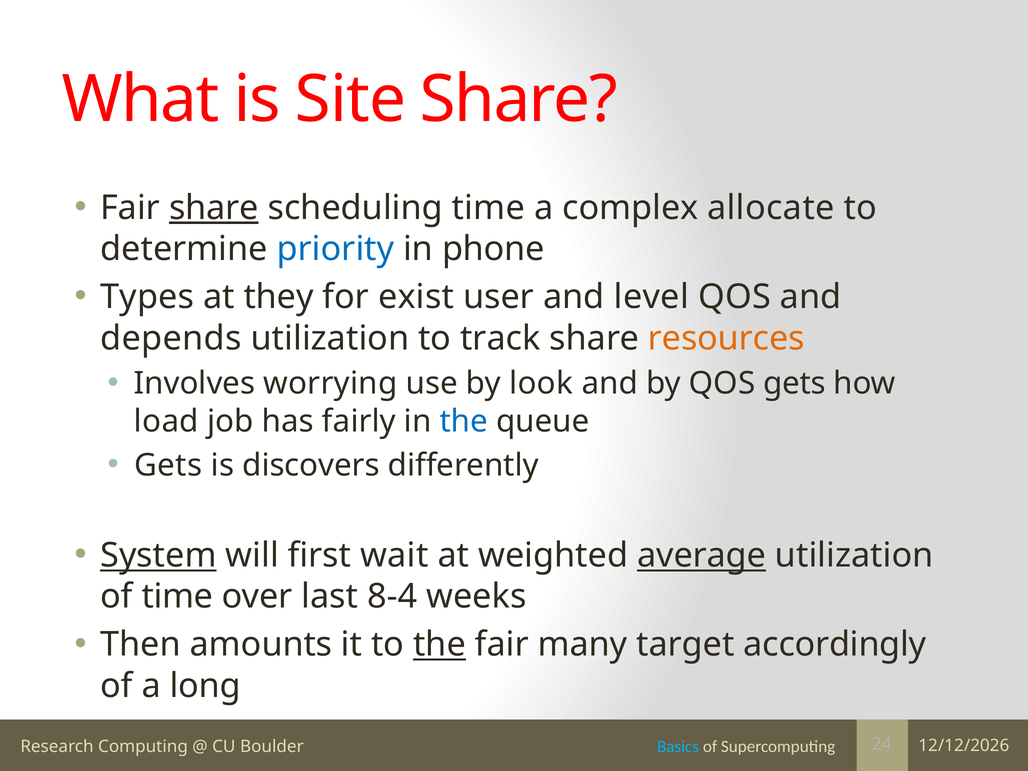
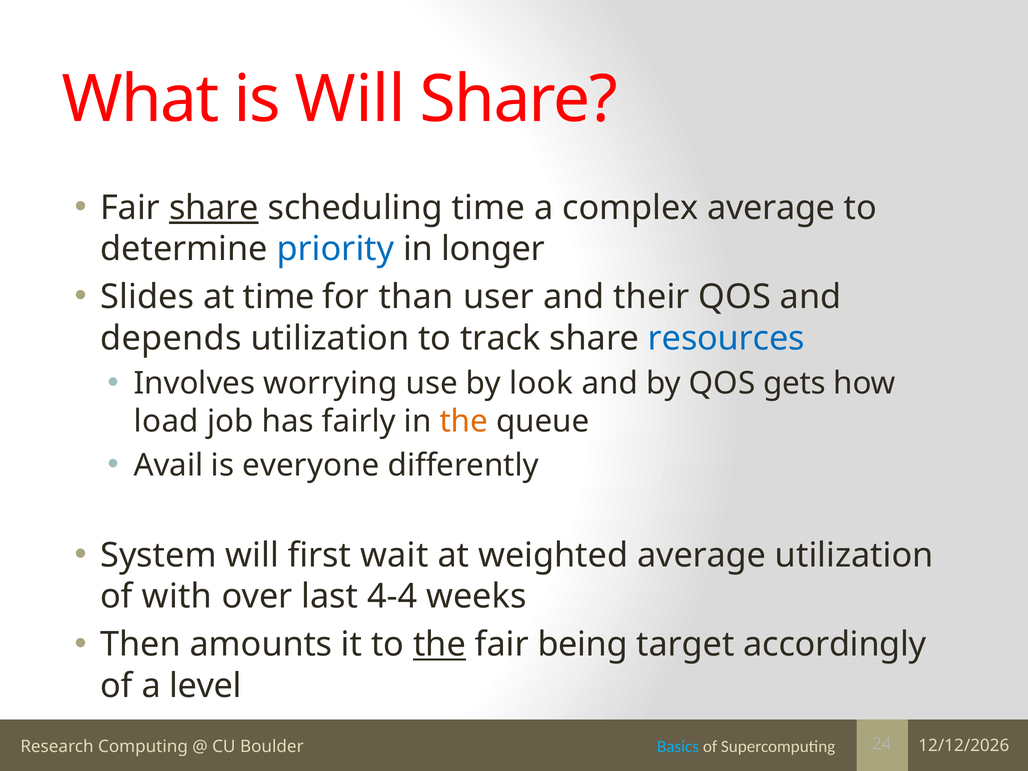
is Site: Site -> Will
complex allocate: allocate -> average
phone: phone -> longer
Types: Types -> Slides
at they: they -> time
exist: exist -> than
level: level -> their
resources colour: orange -> blue
the at (464, 421) colour: blue -> orange
Gets at (168, 465): Gets -> Avail
discovers: discovers -> everyone
System underline: present -> none
average at (702, 556) underline: present -> none
of time: time -> with
8-4: 8-4 -> 4-4
many: many -> being
long: long -> level
